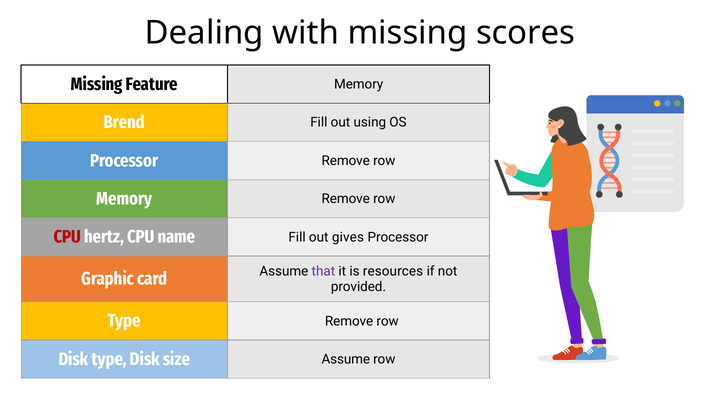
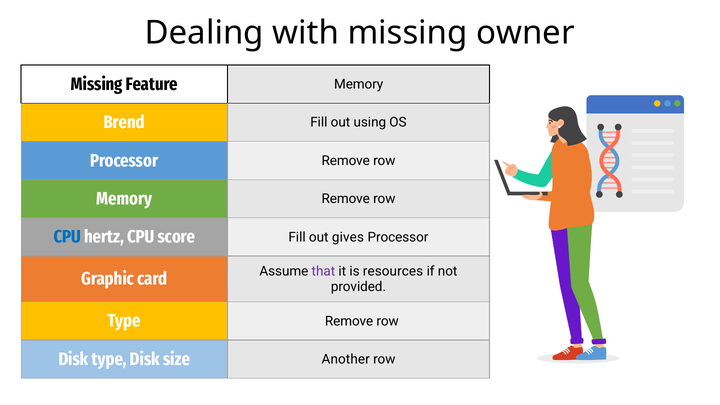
scores: scores -> owner
CPU at (67, 237) colour: red -> blue
name: name -> score
size Assume: Assume -> Another
